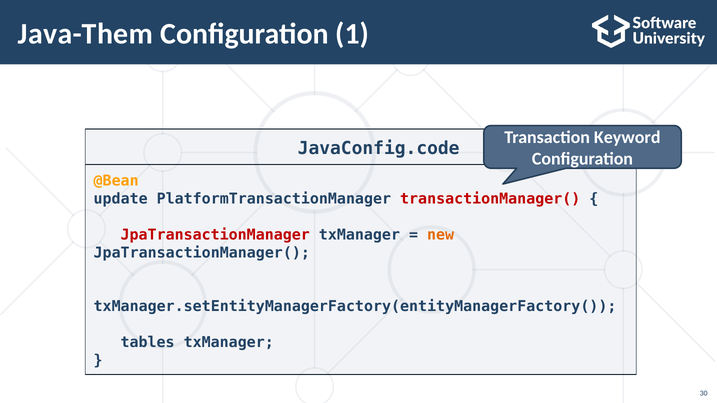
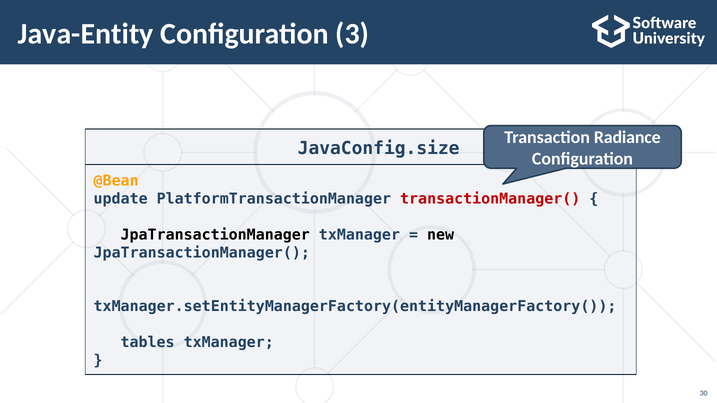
Java-Them: Java-Them -> Java-Entity
1: 1 -> 3
Keyword: Keyword -> Radiance
JavaConfig.code: JavaConfig.code -> JavaConfig.size
JpaTransactionManager colour: red -> black
new colour: orange -> black
